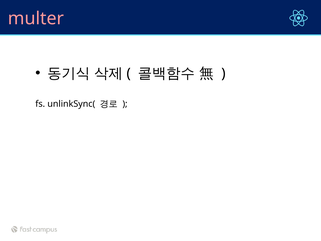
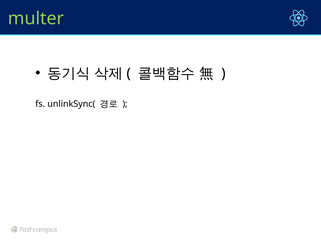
multer colour: pink -> light green
